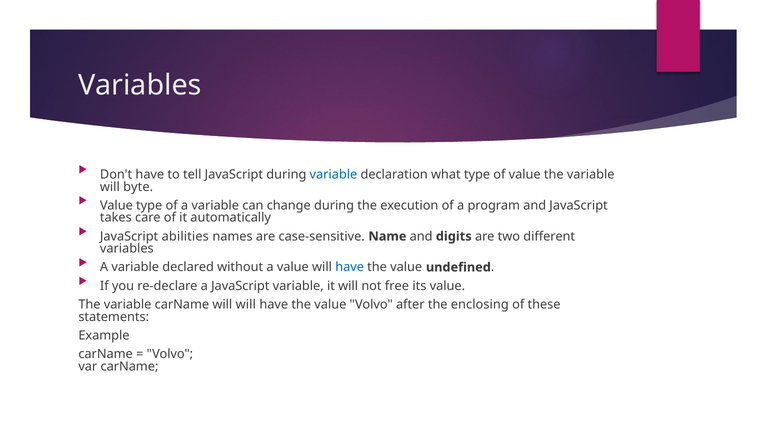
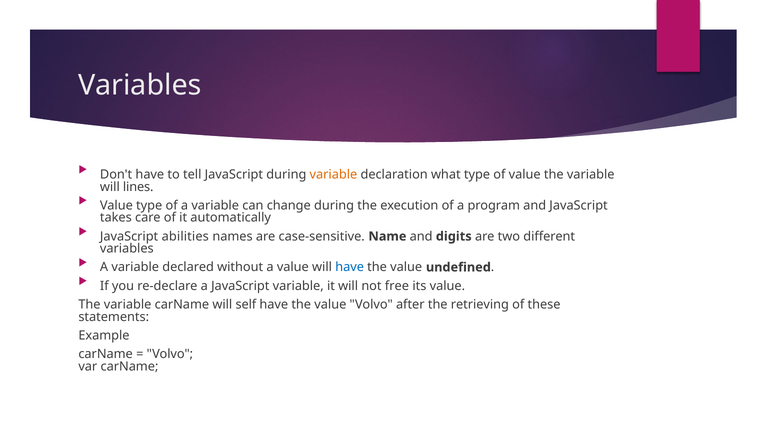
variable at (333, 175) colour: blue -> orange
byte: byte -> lines
will will: will -> self
enclosing: enclosing -> retrieving
